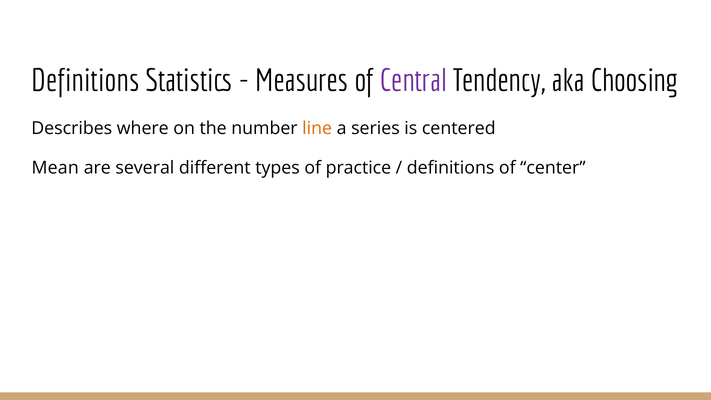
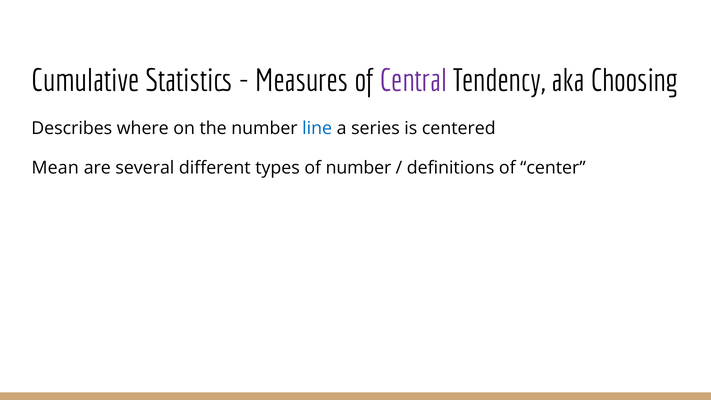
Definitions at (85, 81): Definitions -> Cumulative
line colour: orange -> blue
of practice: practice -> number
